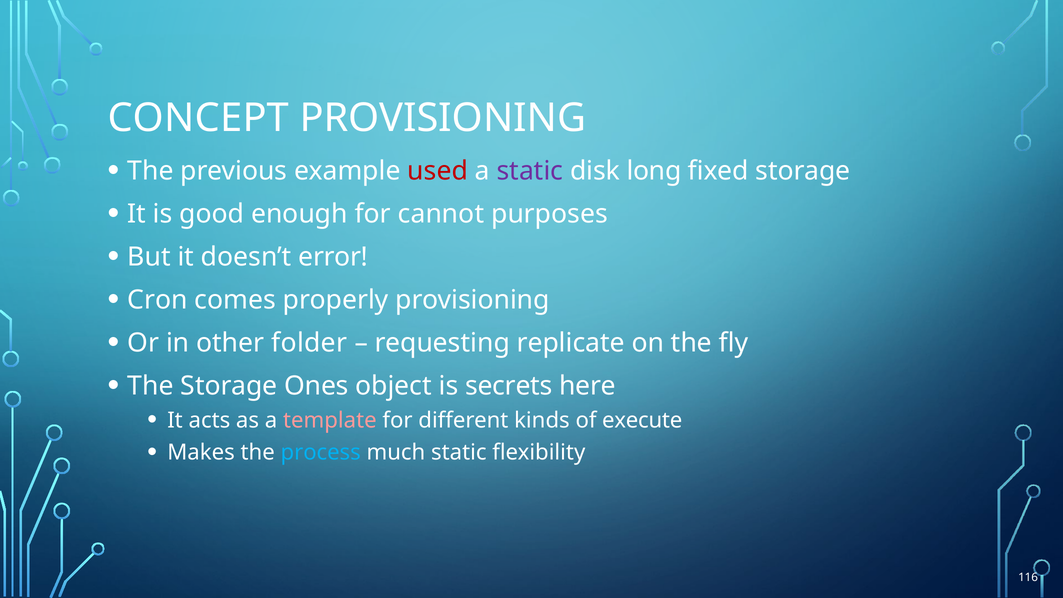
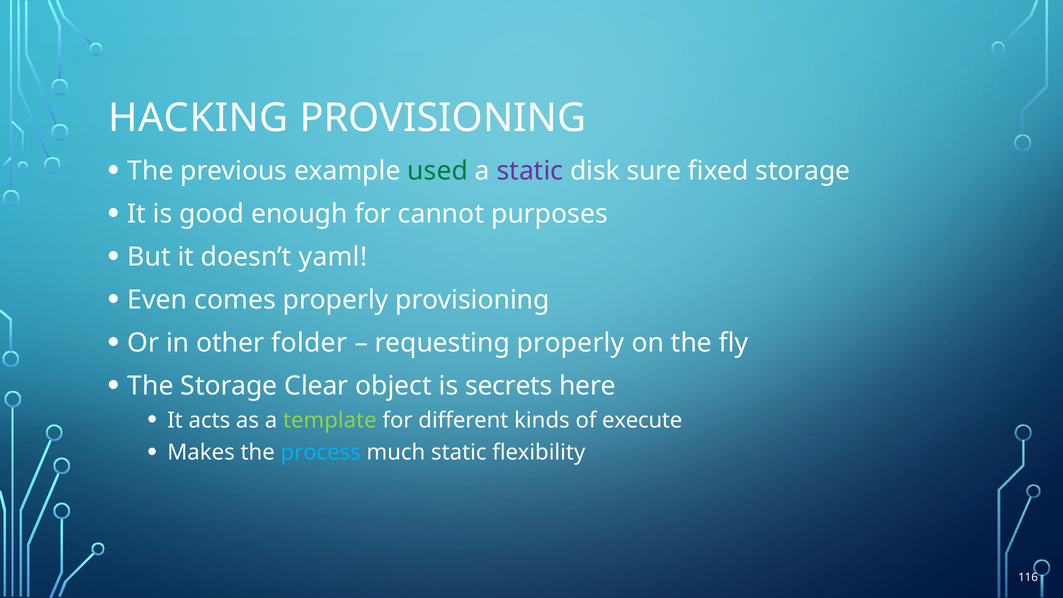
CONCEPT: CONCEPT -> HACKING
used colour: red -> green
long: long -> sure
error: error -> yaml
Cron: Cron -> Even
requesting replicate: replicate -> properly
Ones: Ones -> Clear
template colour: pink -> light green
